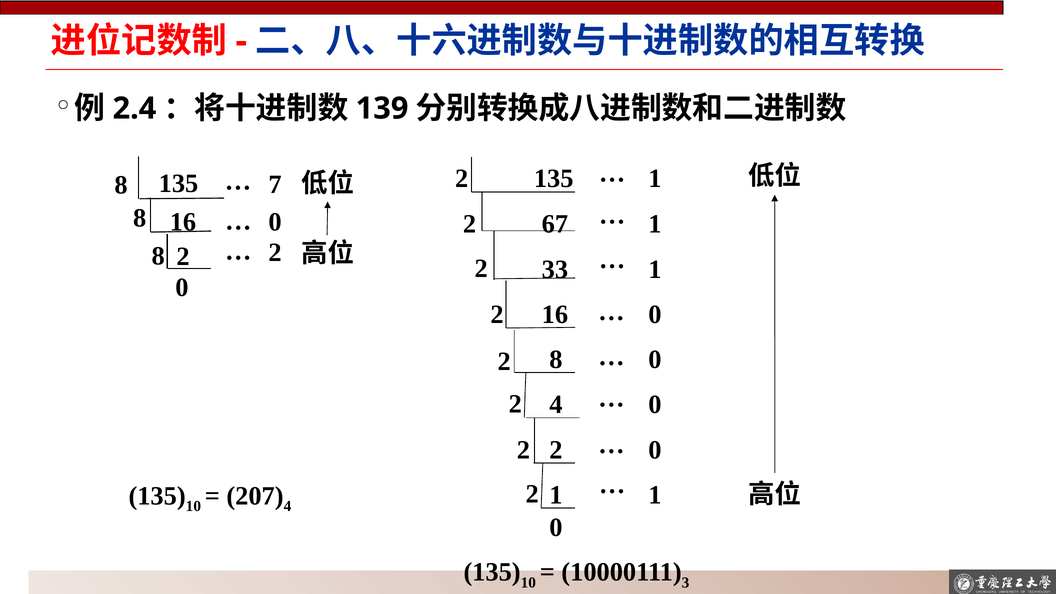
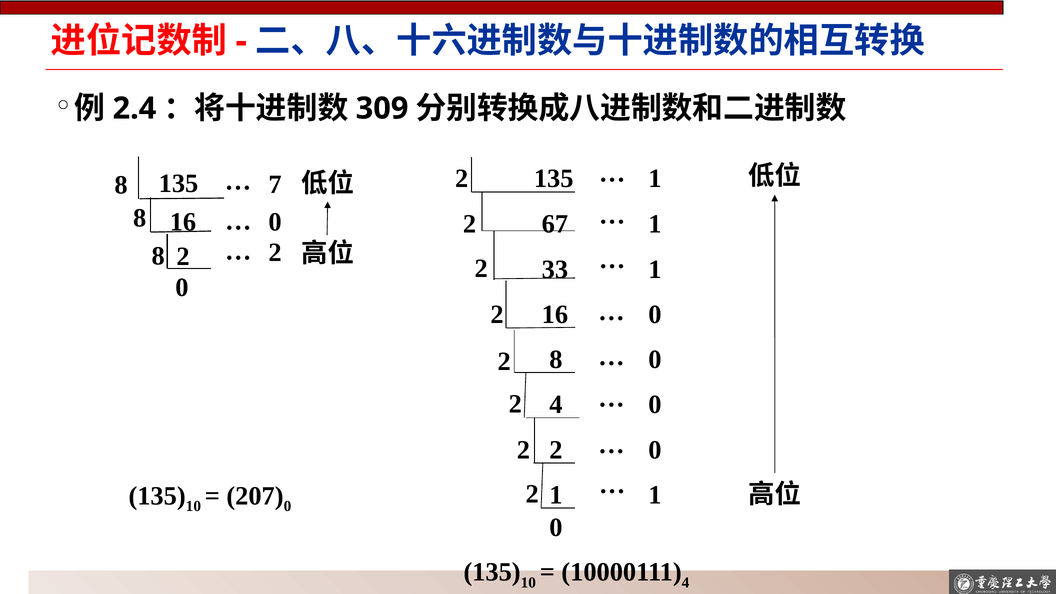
139: 139 -> 309
4 at (287, 506): 4 -> 0
3 at (686, 582): 3 -> 4
